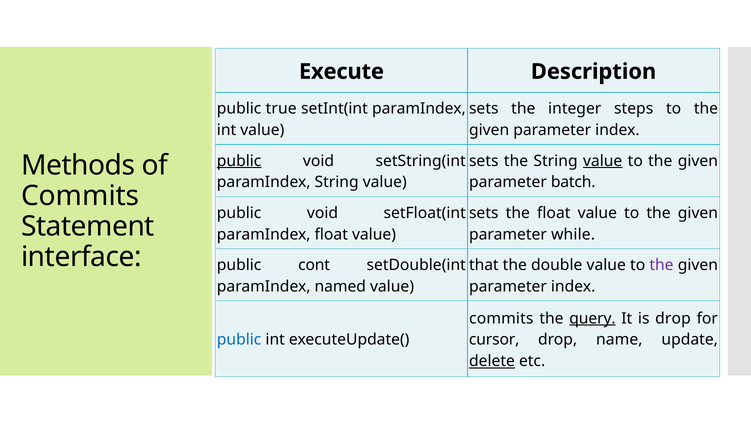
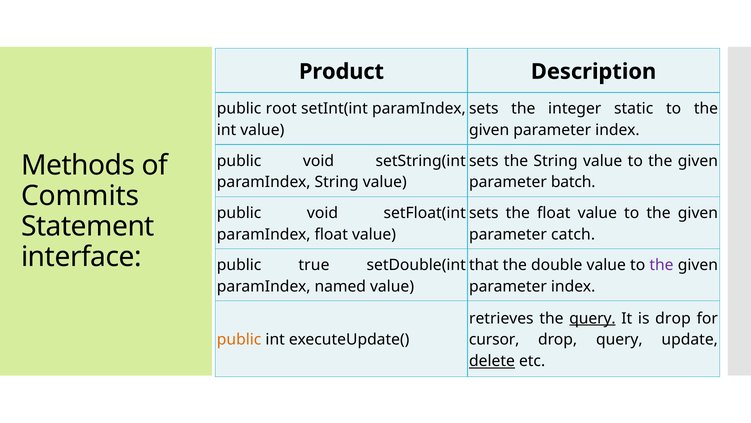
Execute: Execute -> Product
true: true -> root
steps: steps -> static
public at (239, 161) underline: present -> none
value at (603, 161) underline: present -> none
while: while -> catch
cont: cont -> true
commits at (501, 318): commits -> retrieves
public at (239, 339) colour: blue -> orange
drop name: name -> query
